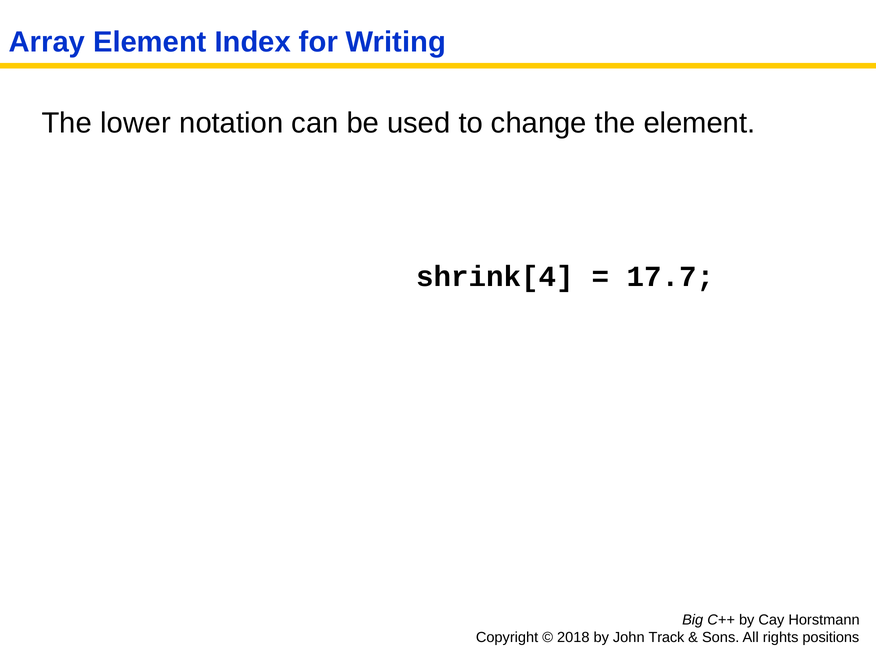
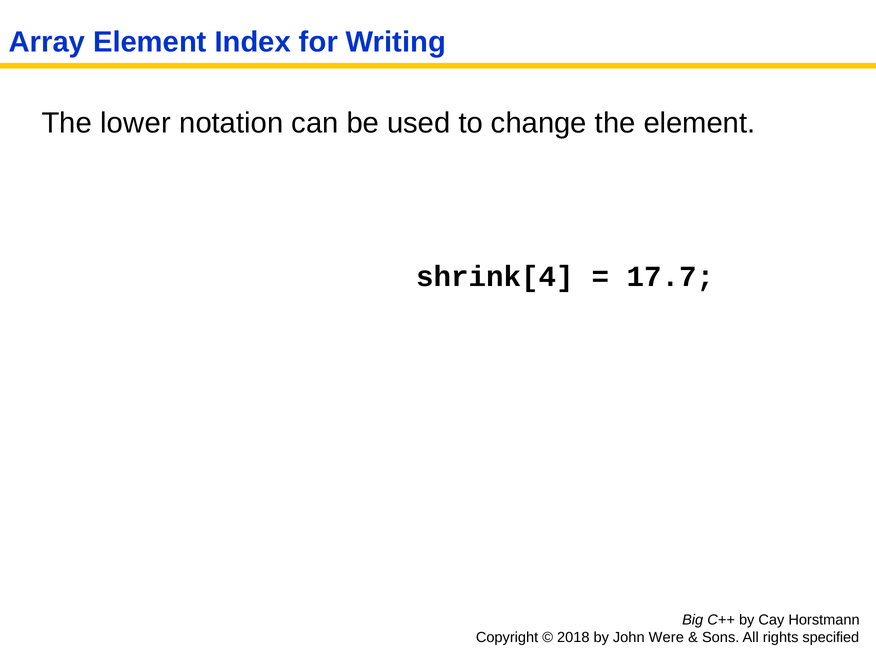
Track: Track -> Were
positions: positions -> specified
